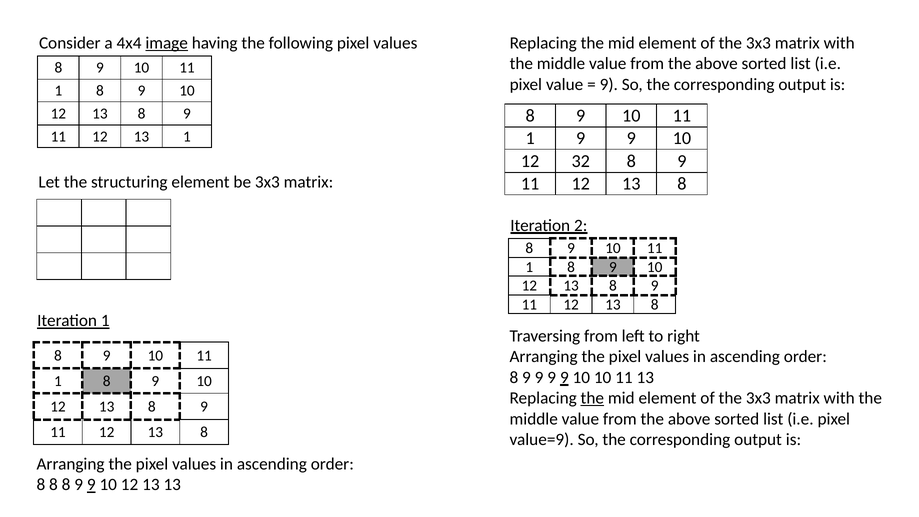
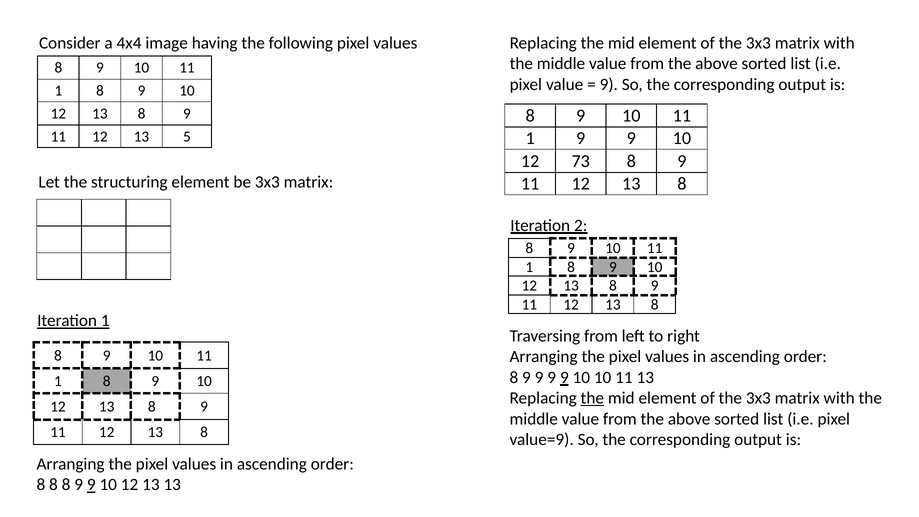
image underline: present -> none
13 1: 1 -> 5
32: 32 -> 73
